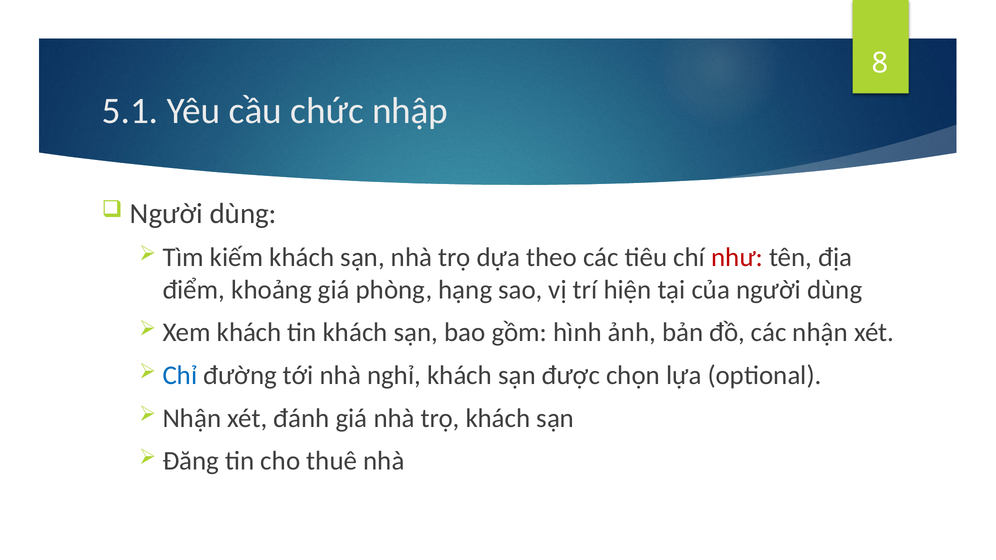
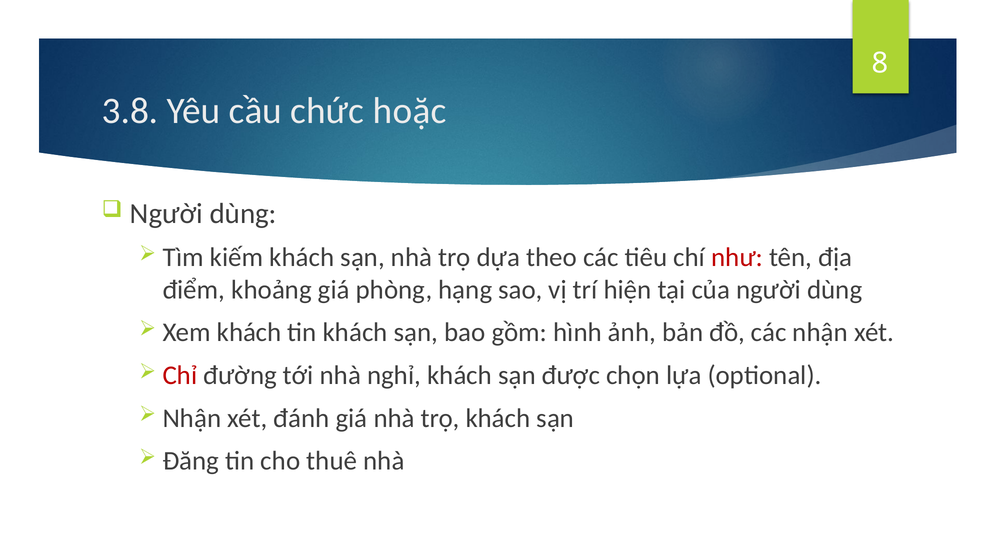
5.1: 5.1 -> 3.8
nhập: nhập -> hoặc
Chỉ colour: blue -> red
